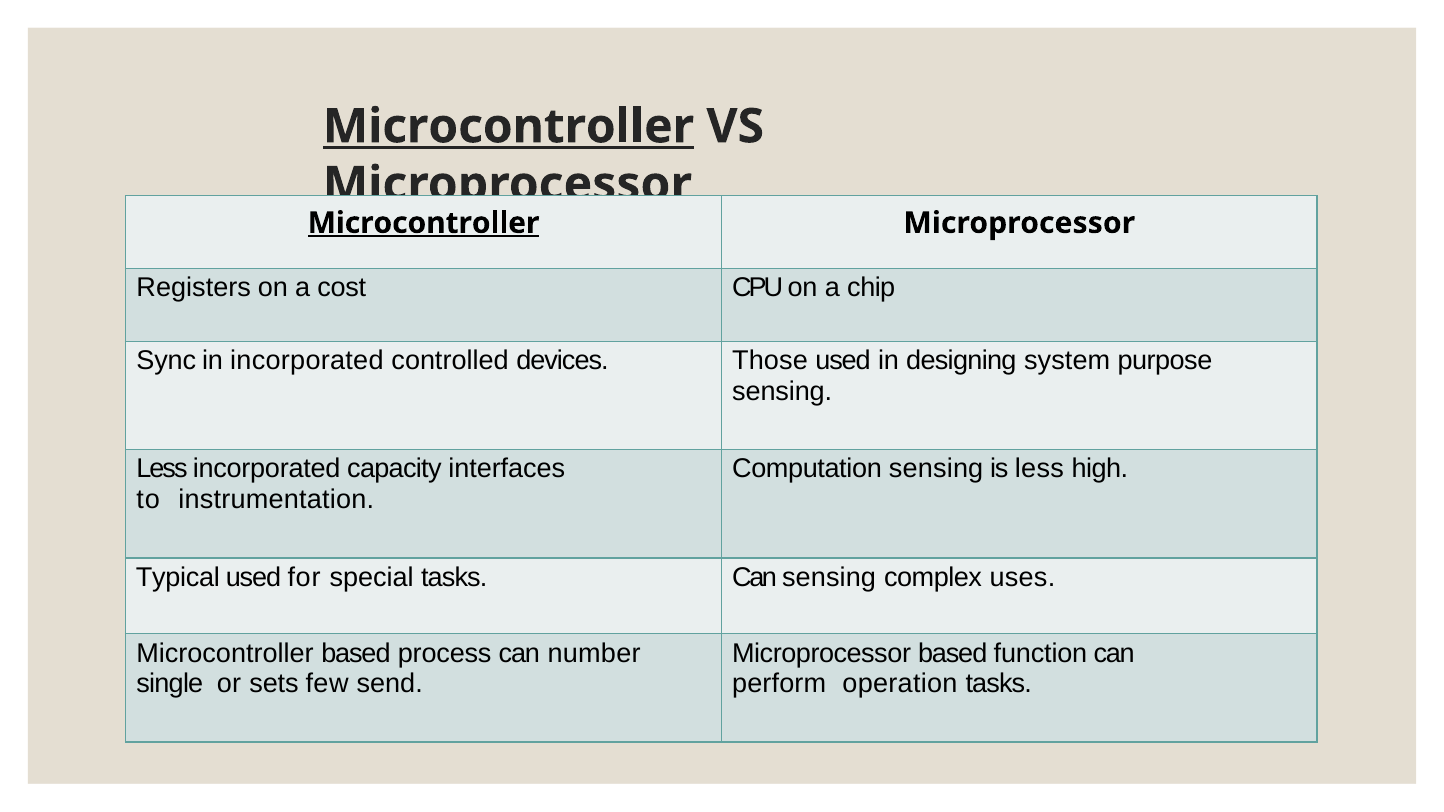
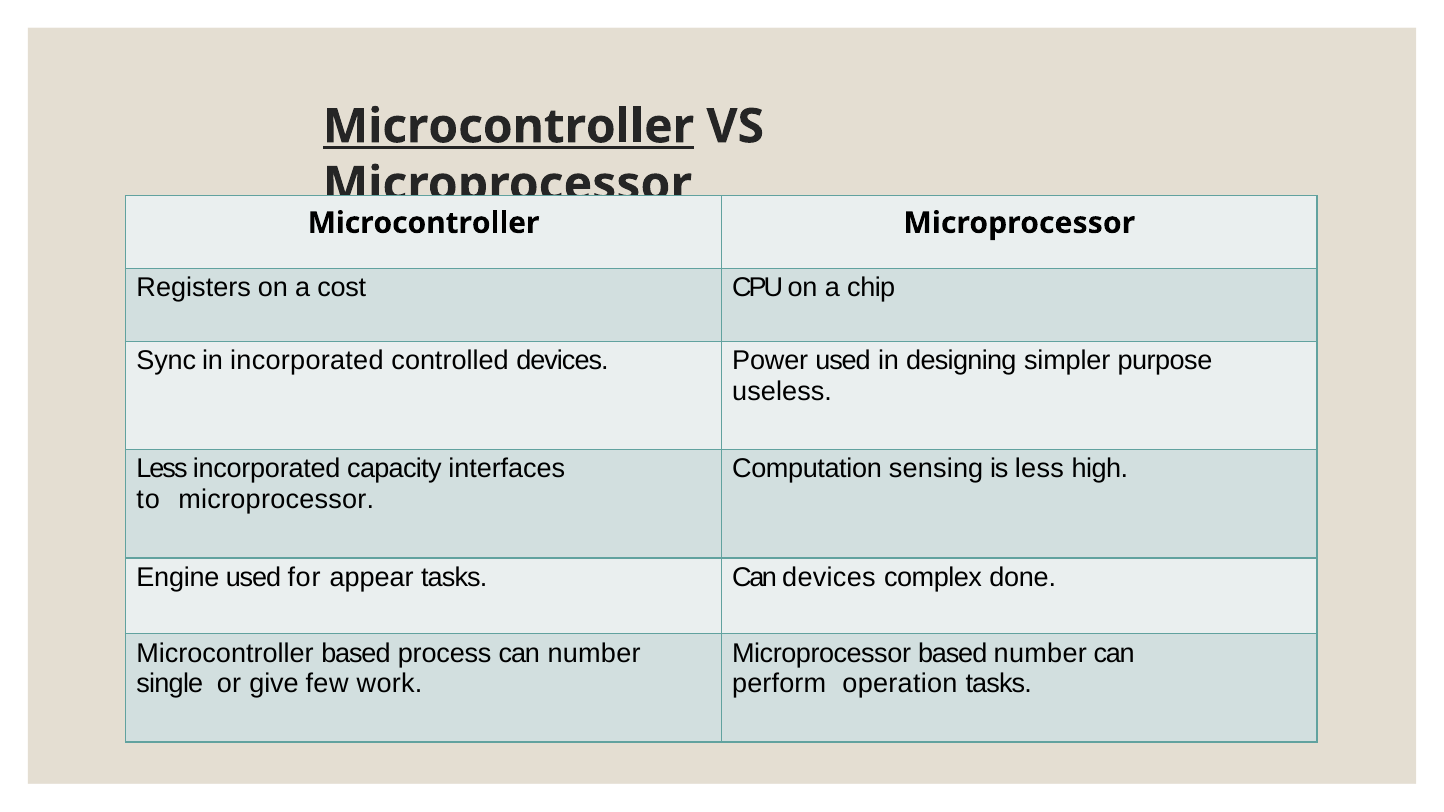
Microcontroller at (424, 223) underline: present -> none
Those: Those -> Power
system: system -> simpler
sensing at (782, 391): sensing -> useless
to instrumentation: instrumentation -> microprocessor
Typical: Typical -> Engine
special: special -> appear
Can sensing: sensing -> devices
uses: uses -> done
based function: function -> number
sets: sets -> give
send: send -> work
